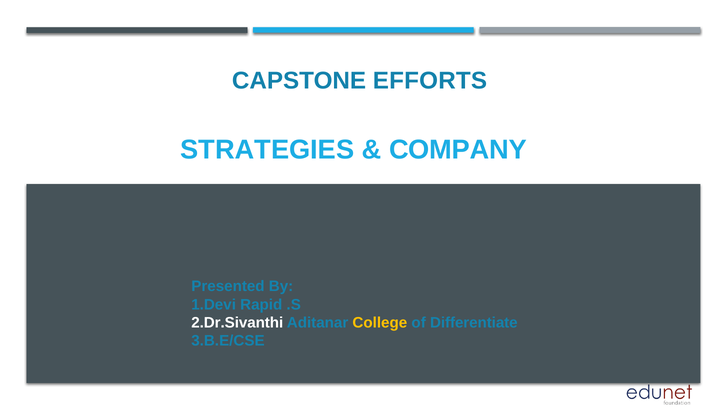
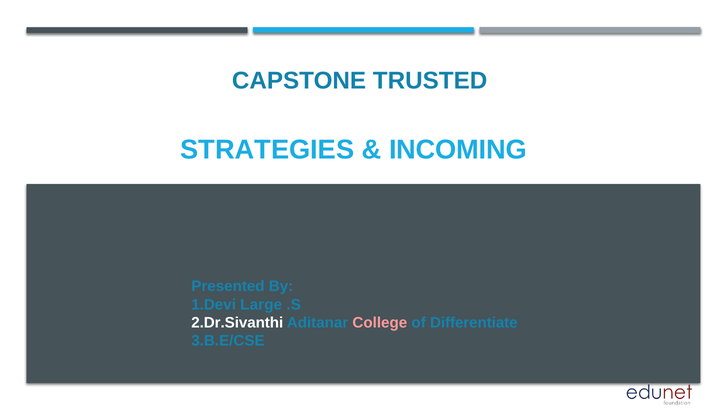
EFFORTS: EFFORTS -> TRUSTED
COMPANY: COMPANY -> INCOMING
Rapid: Rapid -> Large
College colour: yellow -> pink
